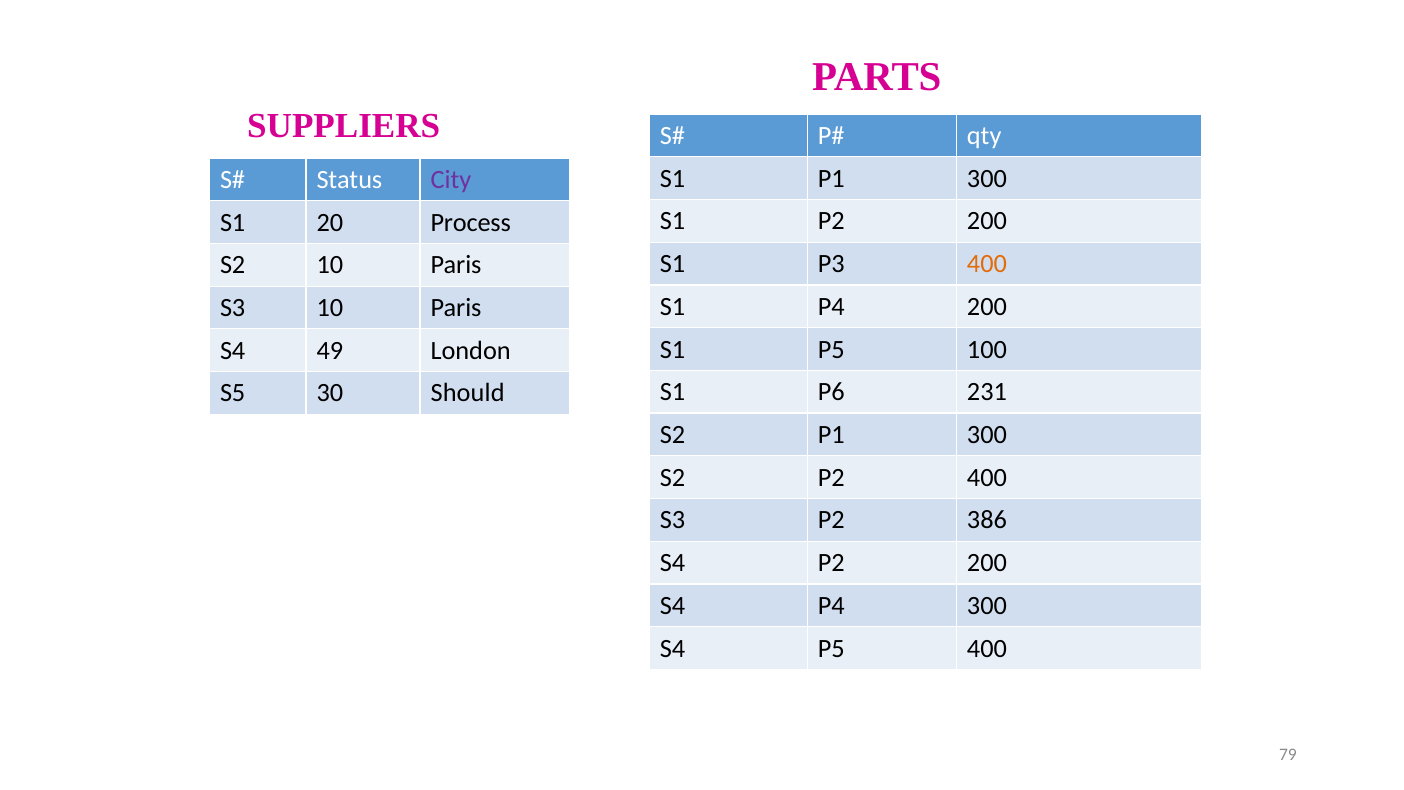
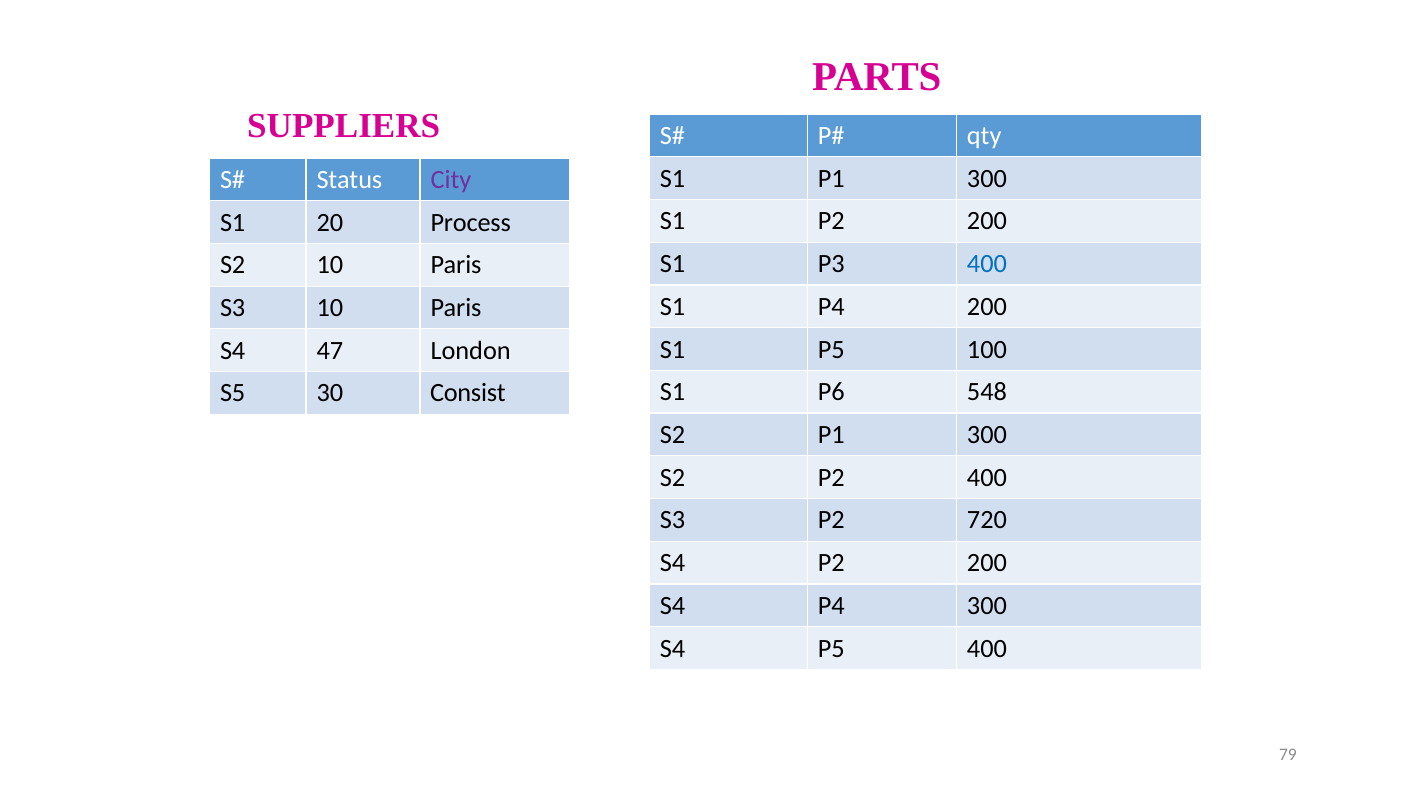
400 at (987, 264) colour: orange -> blue
49: 49 -> 47
231: 231 -> 548
Should: Should -> Consist
386: 386 -> 720
